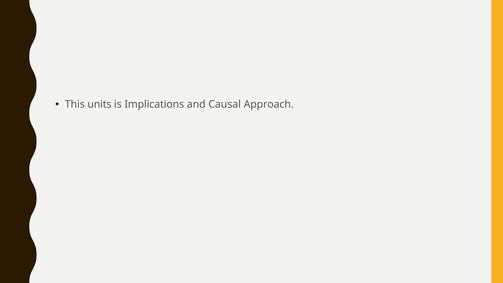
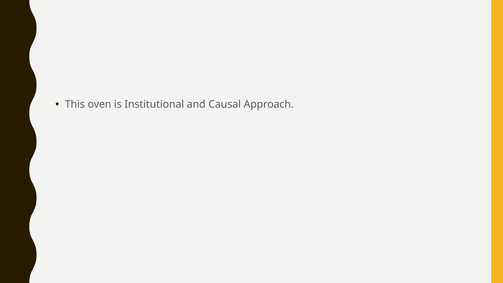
units: units -> oven
Implications: Implications -> Institutional
